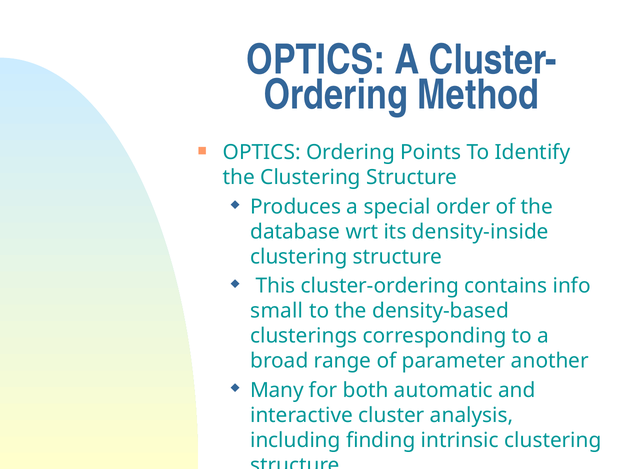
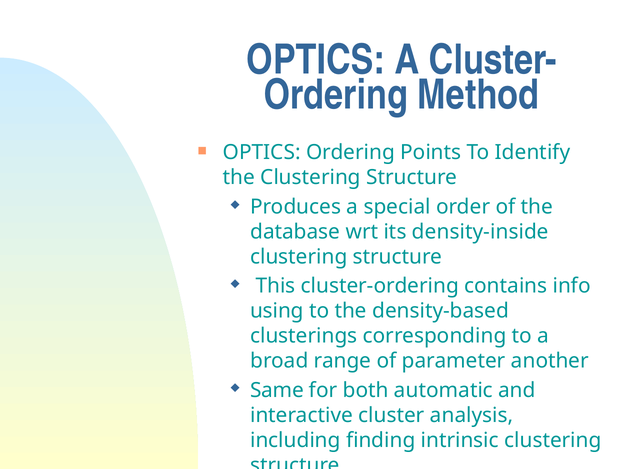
small at (277, 311): small -> using
Many: Many -> Same
